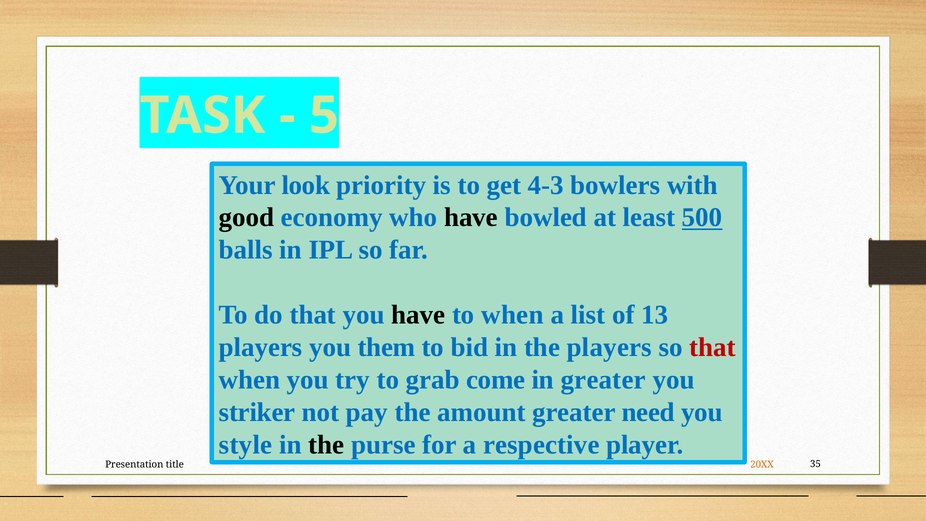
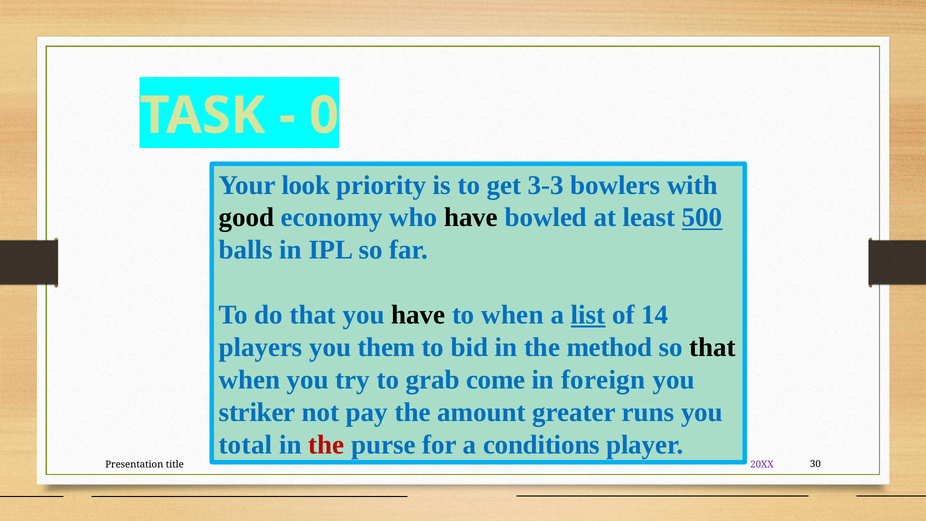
5: 5 -> 0
4-3: 4-3 -> 3-3
list underline: none -> present
13: 13 -> 14
the players: players -> method
that at (713, 347) colour: red -> black
in greater: greater -> foreign
need: need -> runs
style: style -> total
the at (326, 445) colour: black -> red
respective: respective -> conditions
20XX colour: orange -> purple
35: 35 -> 30
